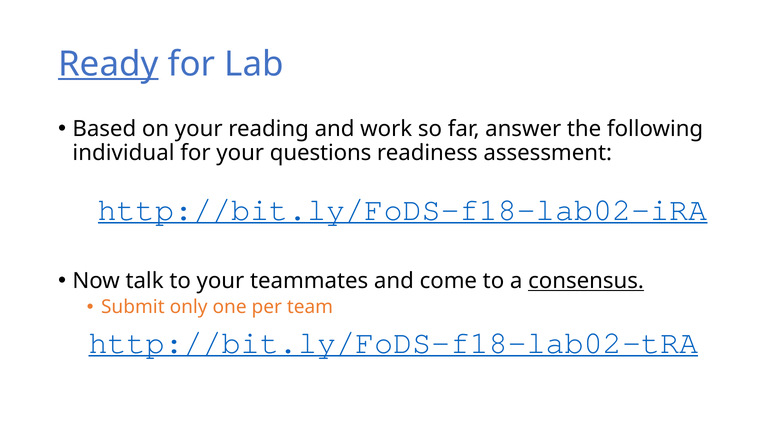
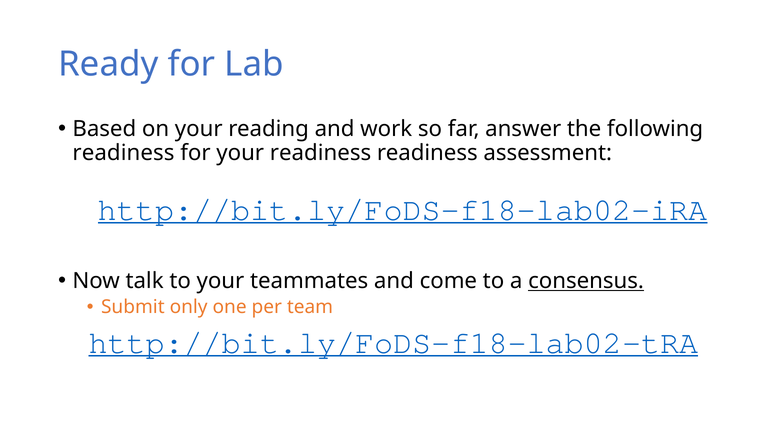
Ready underline: present -> none
individual at (124, 153): individual -> readiness
your questions: questions -> readiness
